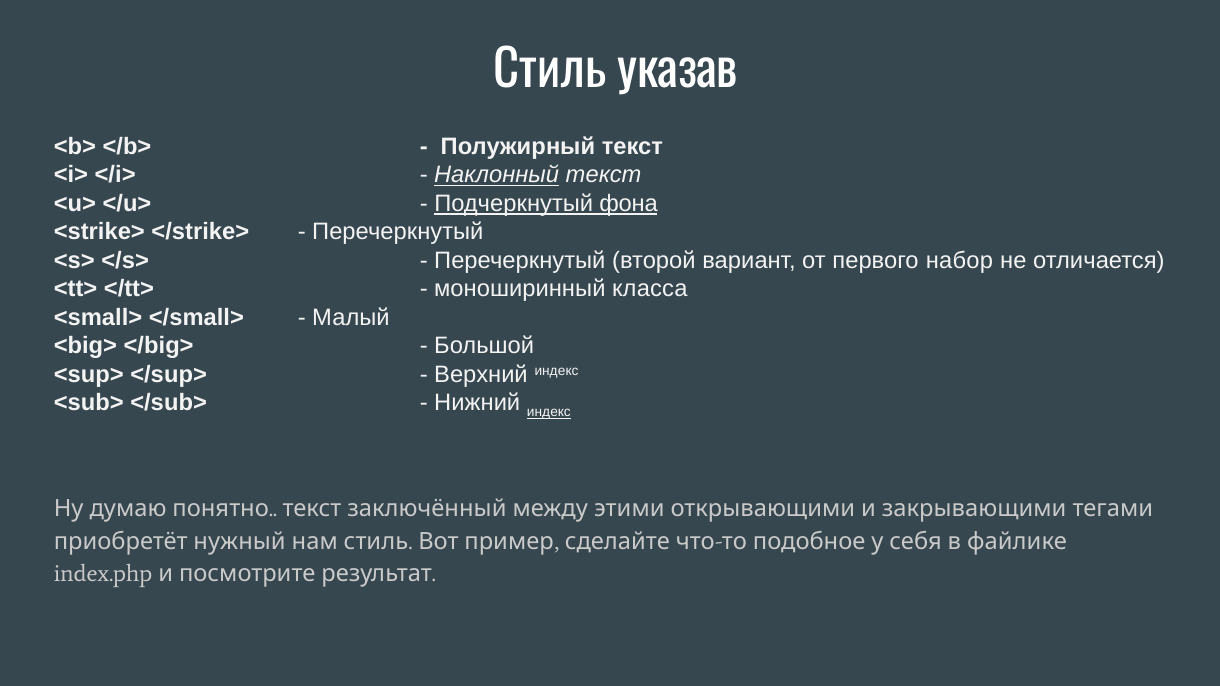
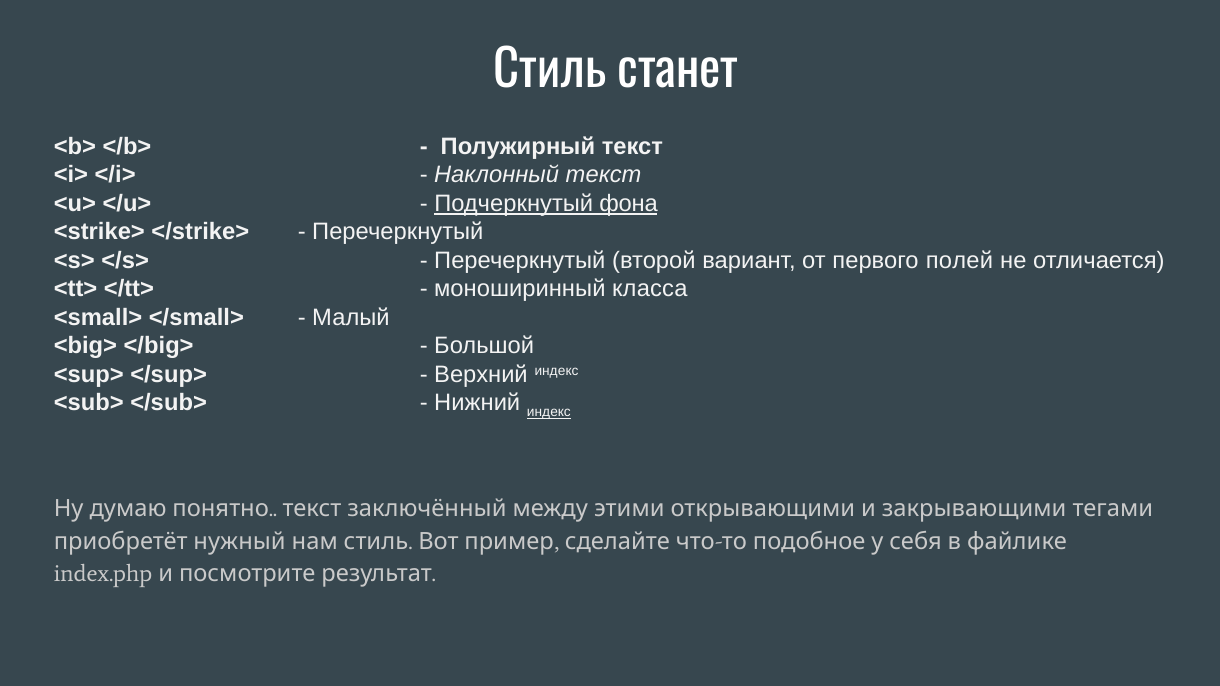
указав: указав -> станет
Наклонный underline: present -> none
набор: набор -> полей
